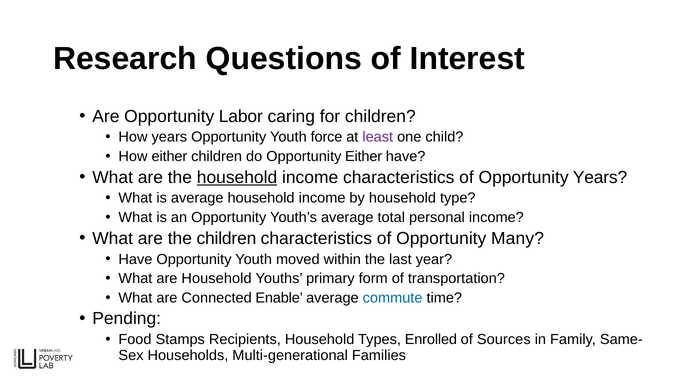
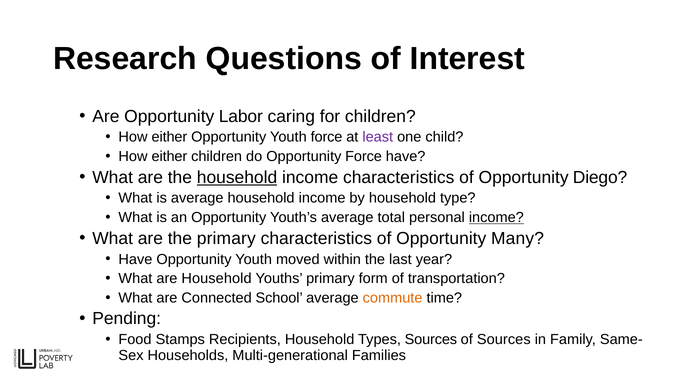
years at (169, 137): years -> either
Opportunity Either: Either -> Force
Opportunity Years: Years -> Diego
income at (496, 218) underline: none -> present
the children: children -> primary
Enable: Enable -> School
commute colour: blue -> orange
Types Enrolled: Enrolled -> Sources
